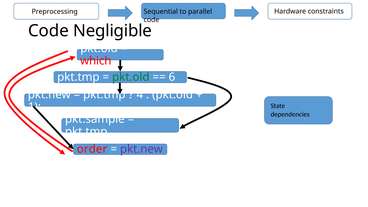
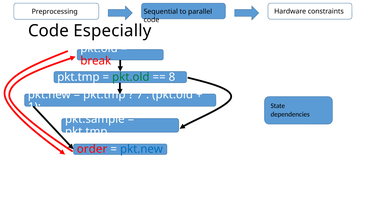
Negligible: Negligible -> Especially
which: which -> break
6: 6 -> 8
4: 4 -> 7
pkt.new at (141, 149) colour: purple -> blue
